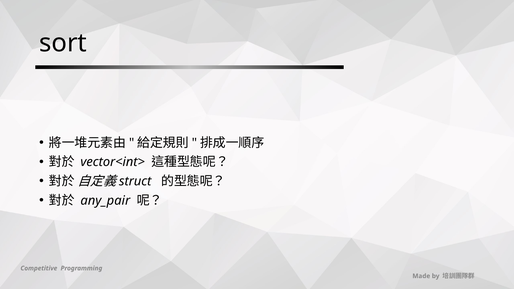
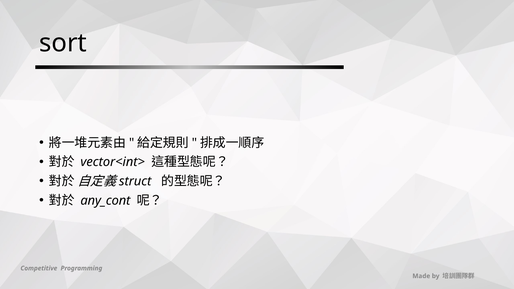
any_pair: any_pair -> any_cont
